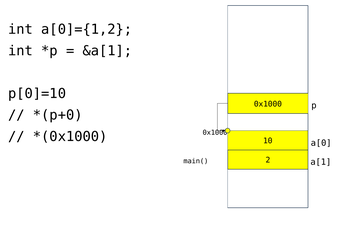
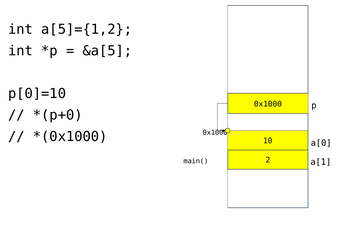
a[0]={1,2: a[0]={1,2 -> a[5]={1,2
&a[1: &a[1 -> &a[5
